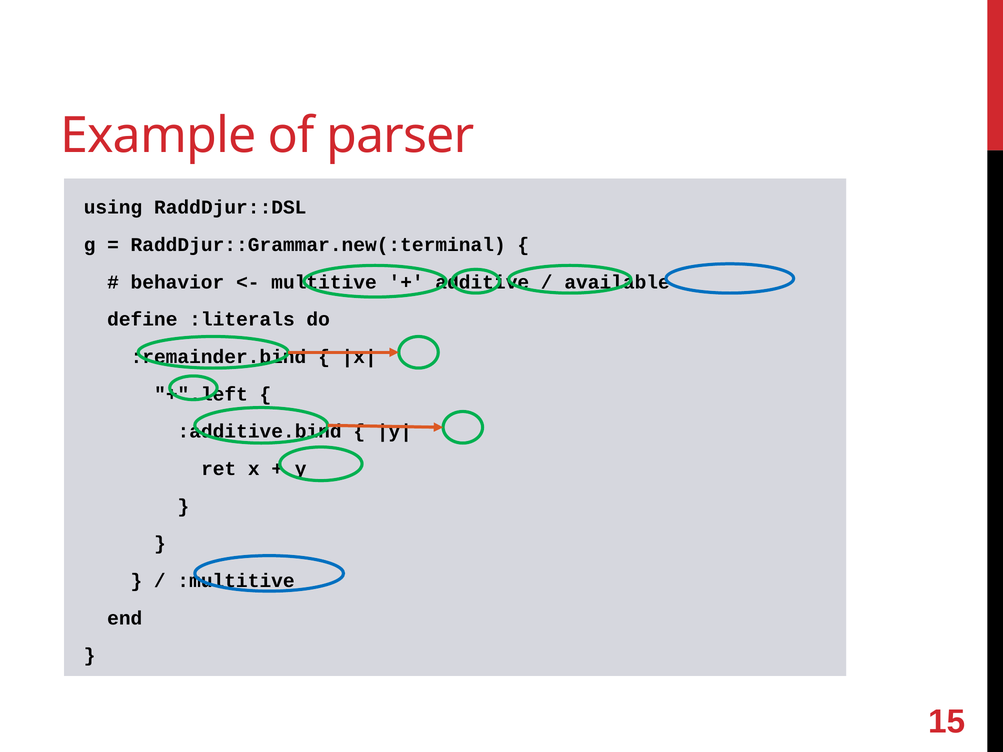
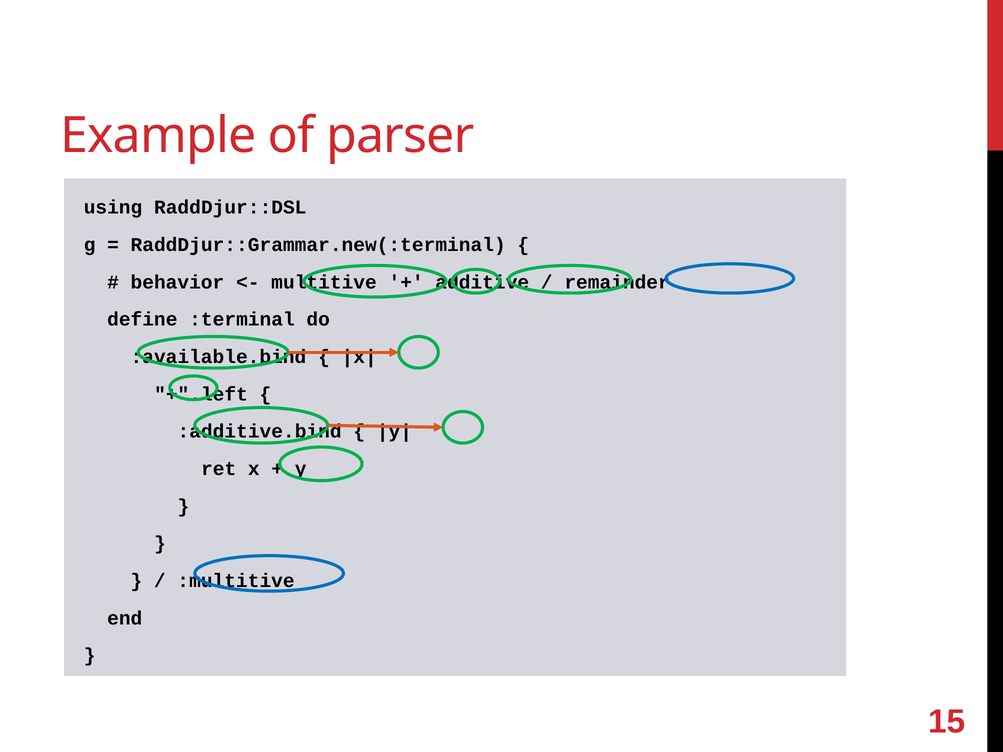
available: available -> remainder
:literals: :literals -> :terminal
:remainder.bind: :remainder.bind -> :available.bind
